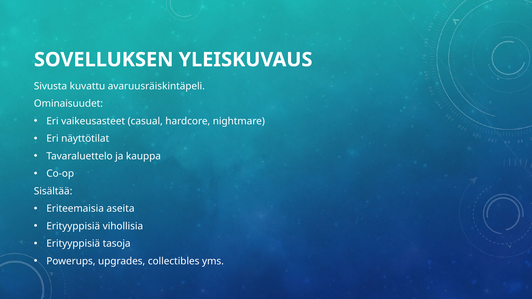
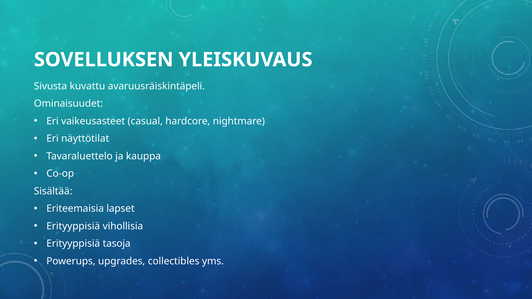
aseita: aseita -> lapset
